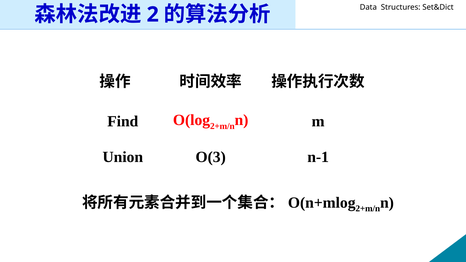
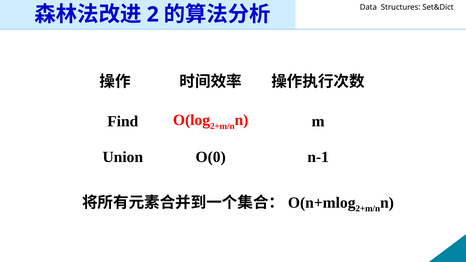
O(3: O(3 -> O(0
